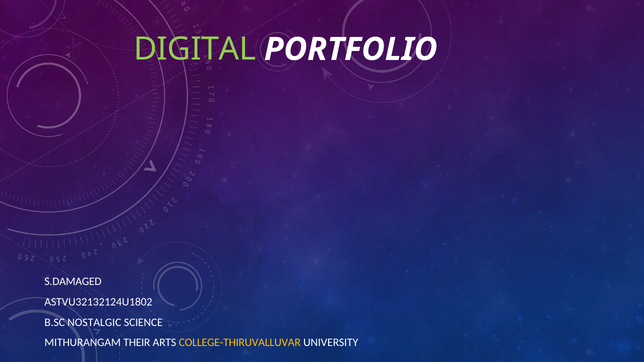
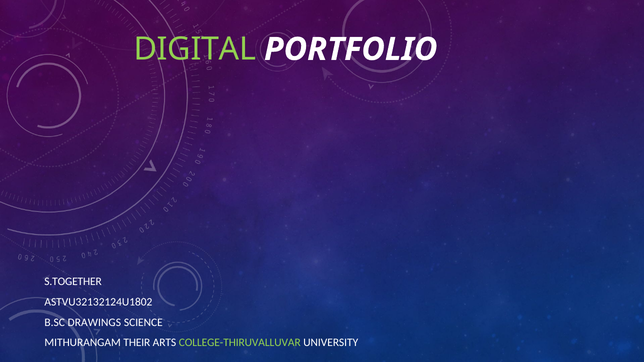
S.DAMAGED: S.DAMAGED -> S.TOGETHER
NOSTALGIC: NOSTALGIC -> DRAWINGS
COLLEGE-THIRUVALLUVAR colour: yellow -> light green
